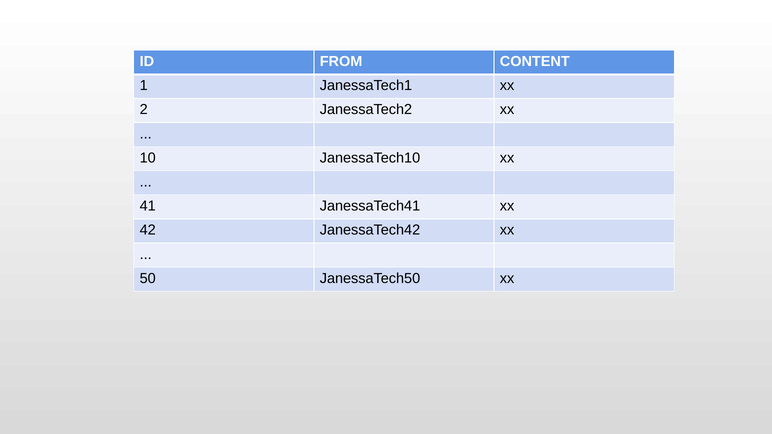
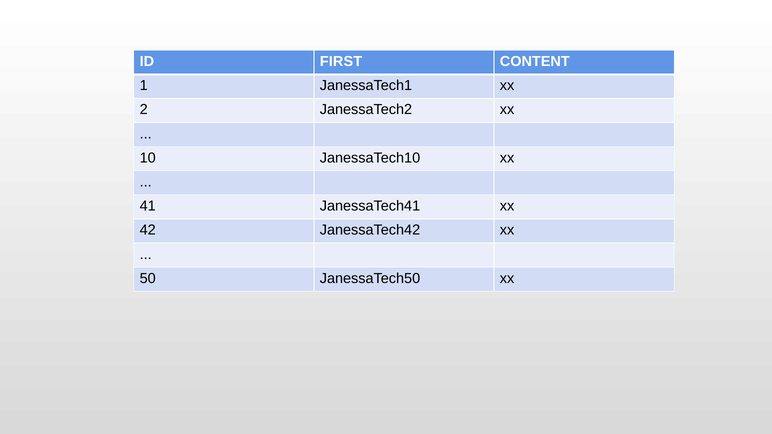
FROM: FROM -> FIRST
